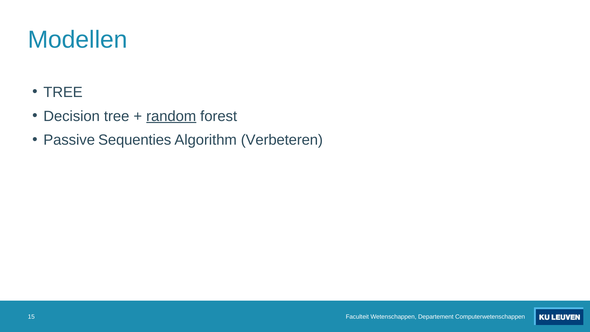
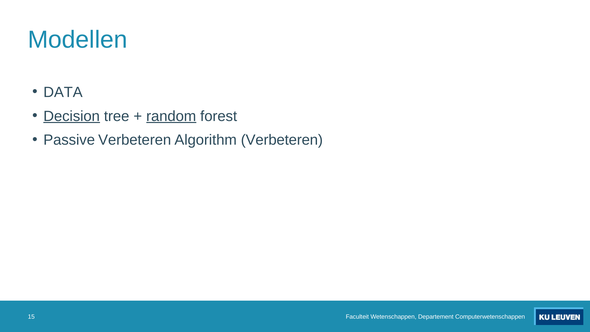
TREE at (63, 92): TREE -> DATA
Decision underline: none -> present
Passive Sequenties: Sequenties -> Verbeteren
